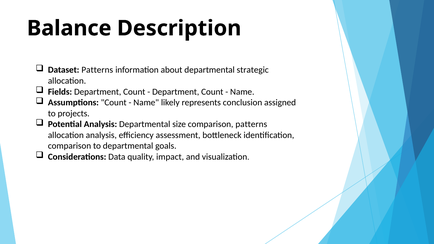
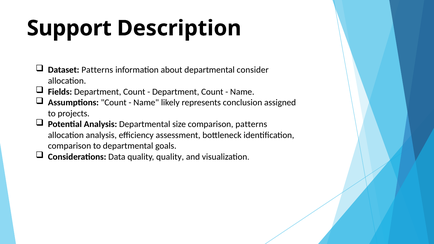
Balance: Balance -> Support
strategic: strategic -> consider
quality impact: impact -> quality
